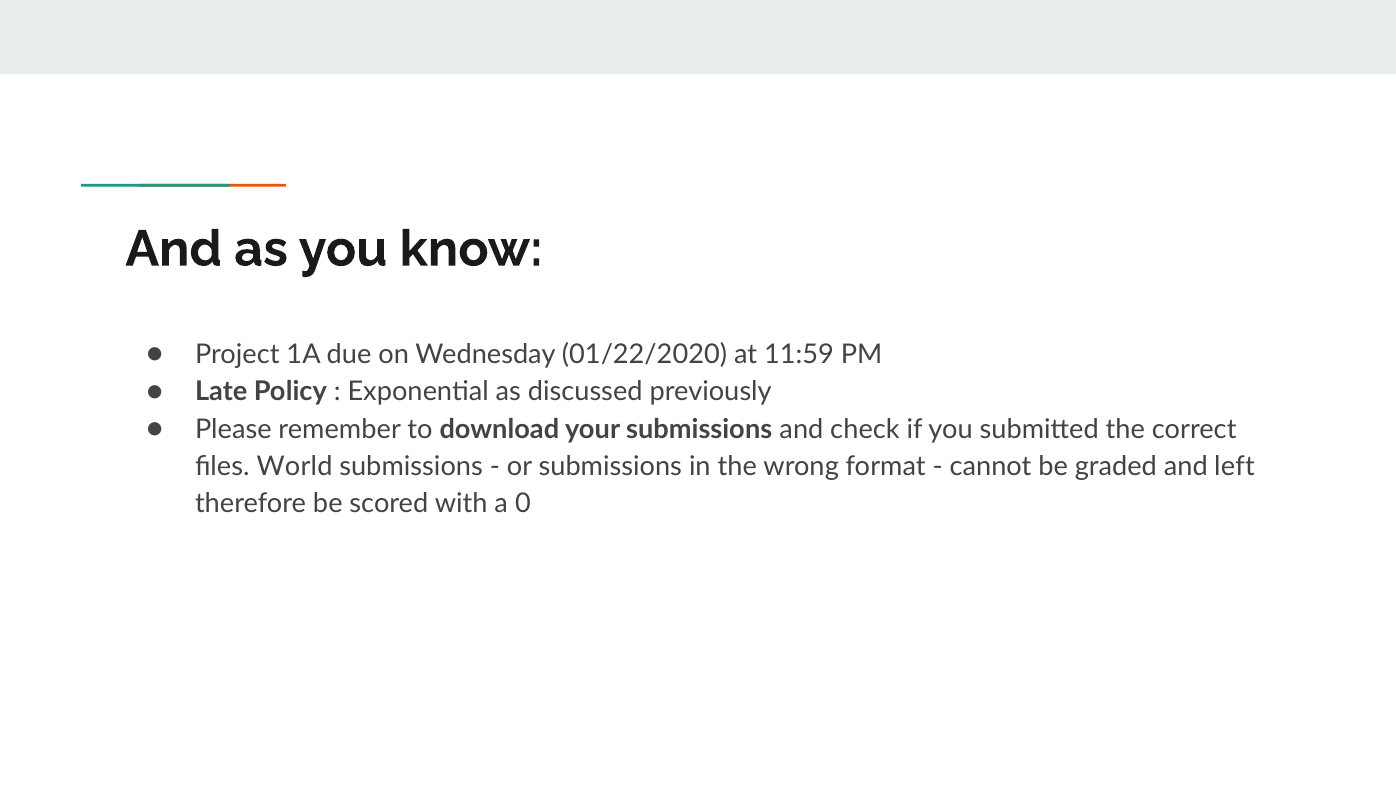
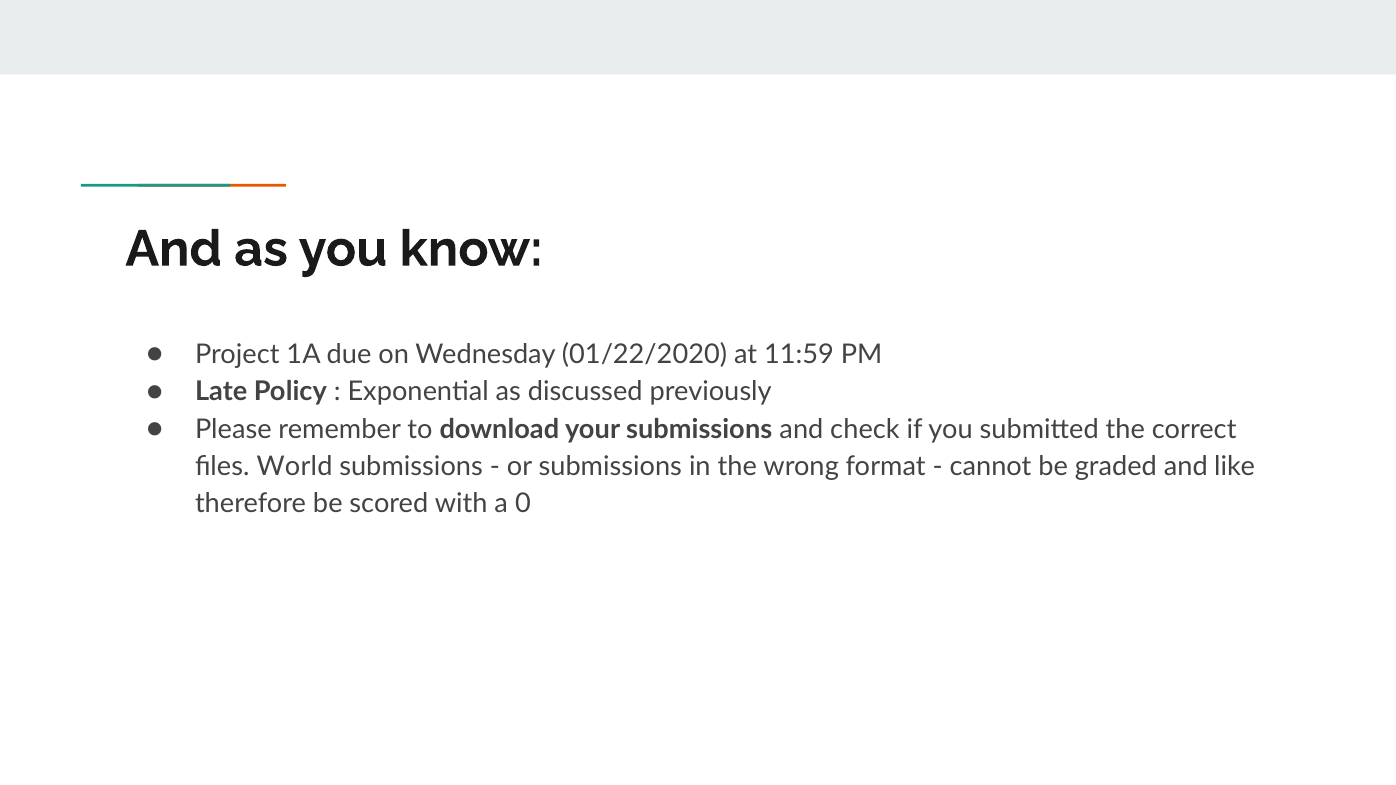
left: left -> like
